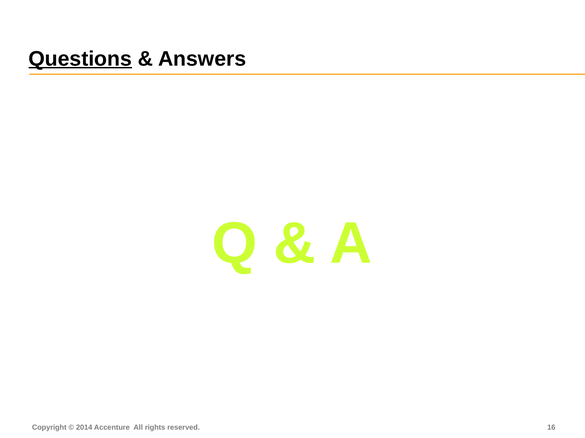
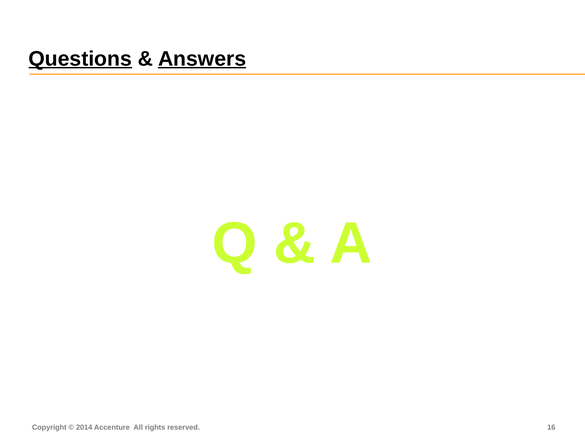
Answers underline: none -> present
